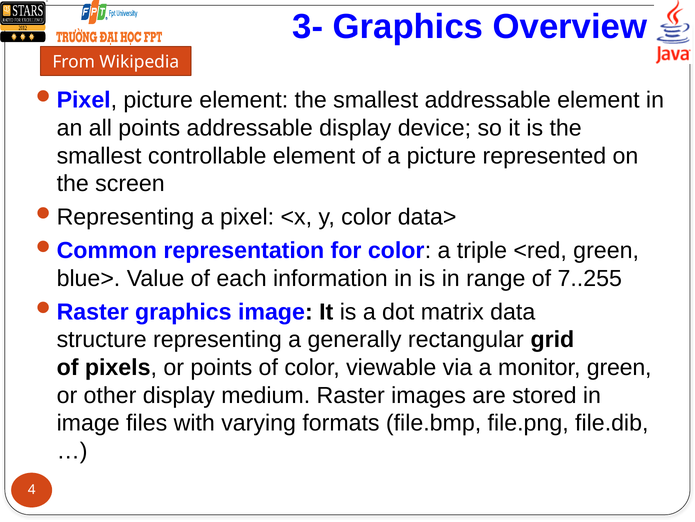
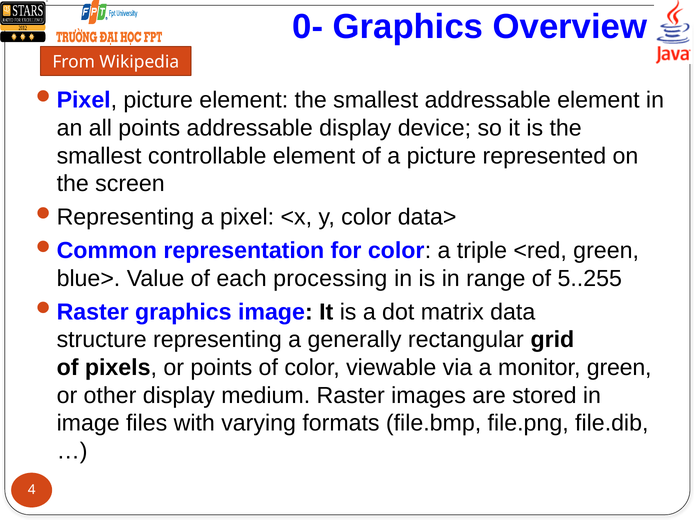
3-: 3- -> 0-
information: information -> processing
7..255: 7..255 -> 5..255
